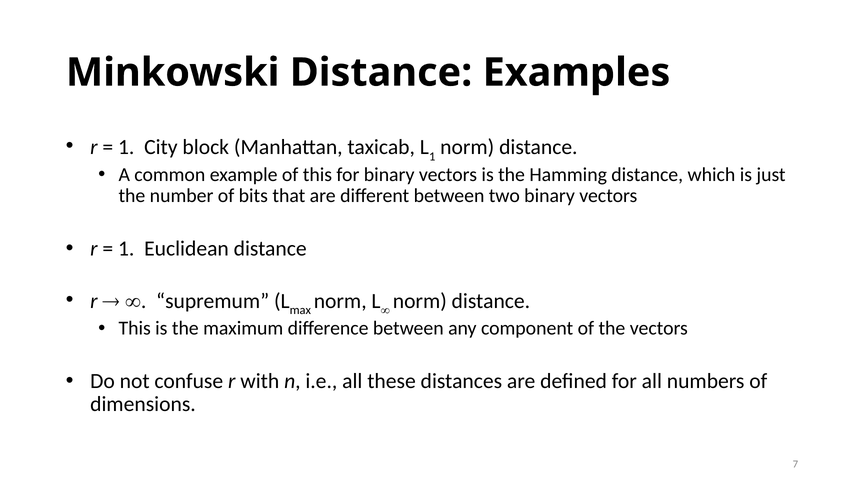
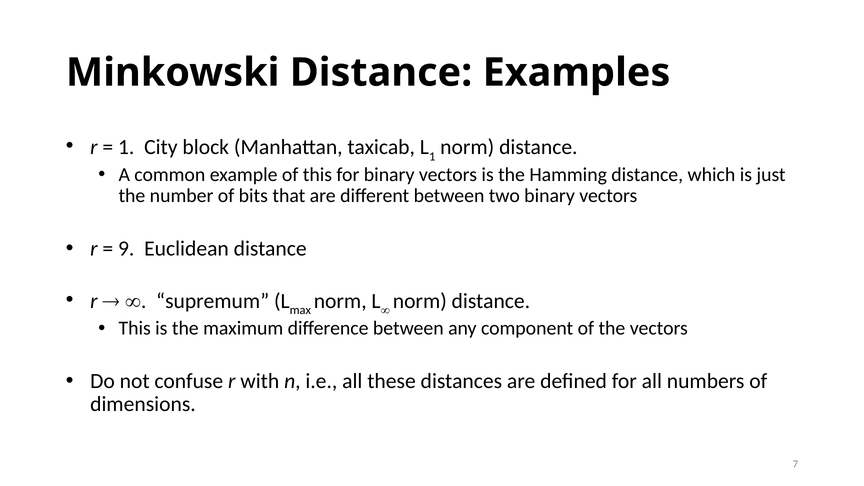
1 at (126, 248): 1 -> 9
